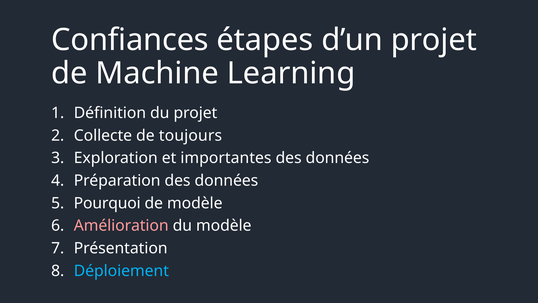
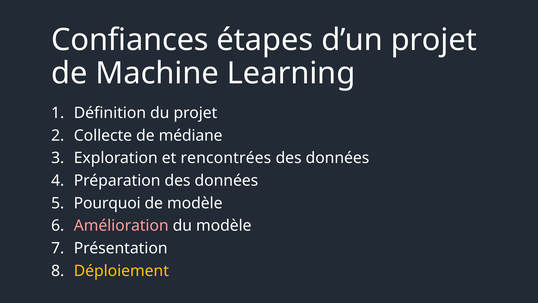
toujours: toujours -> médiane
importantes: importantes -> rencontrées
Déploiement colour: light blue -> yellow
